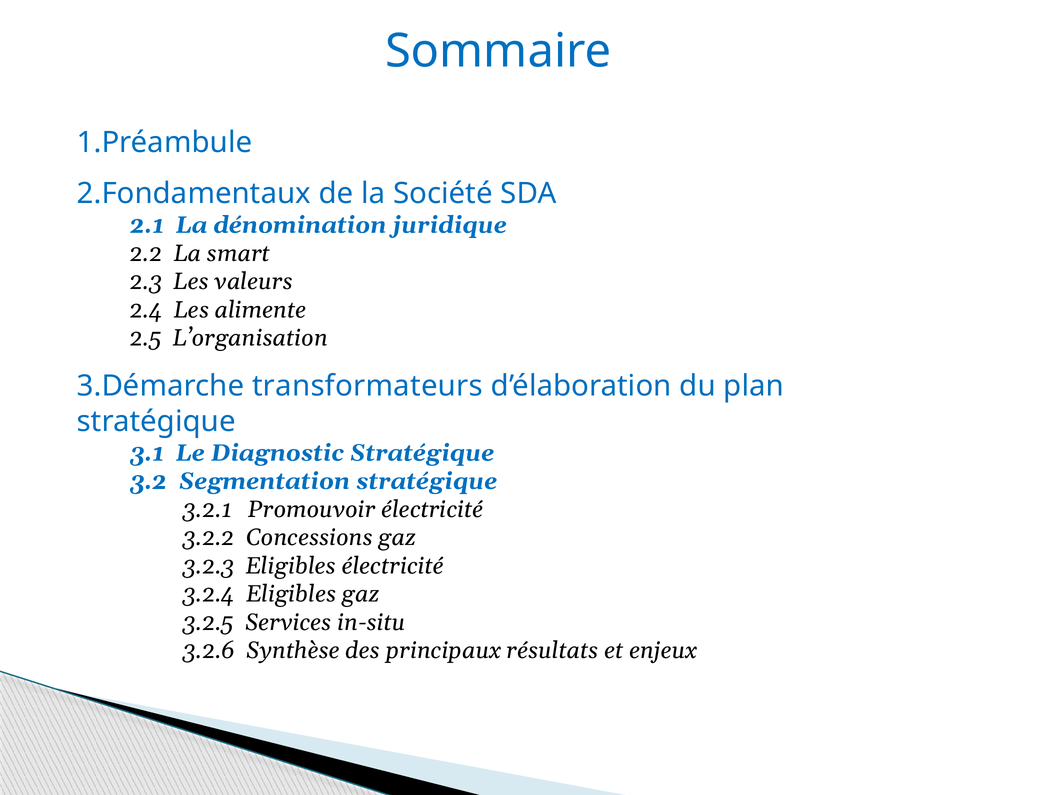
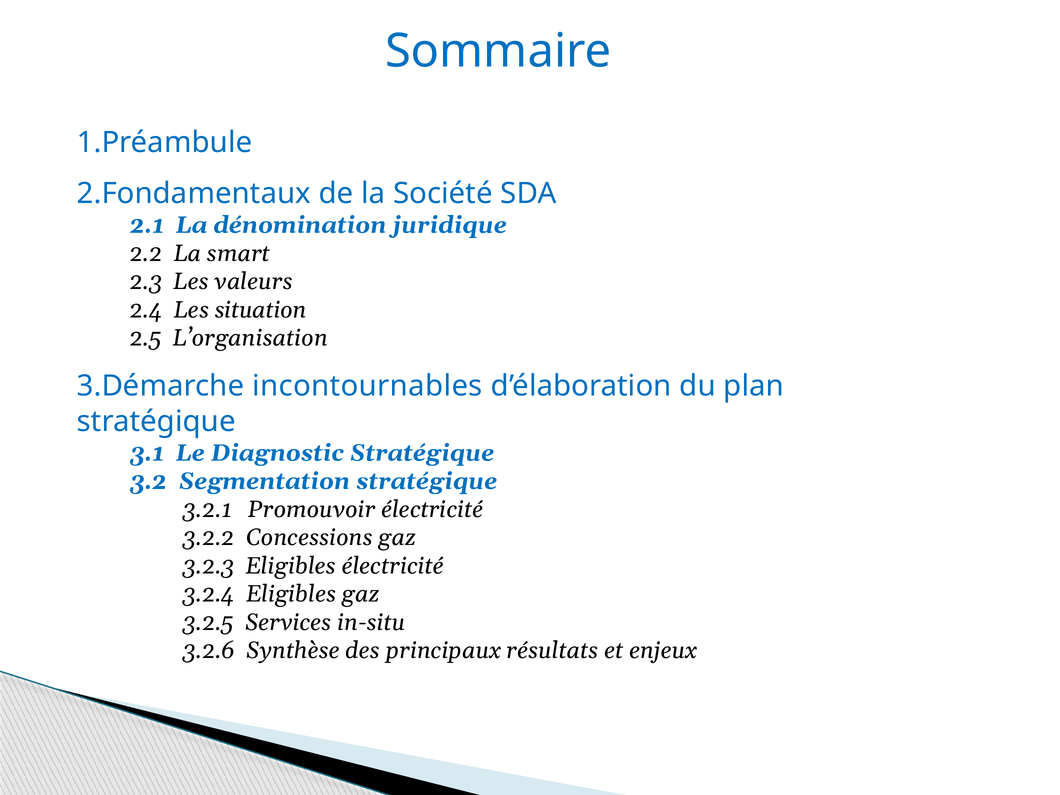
alimente: alimente -> situation
transformateurs: transformateurs -> incontournables
